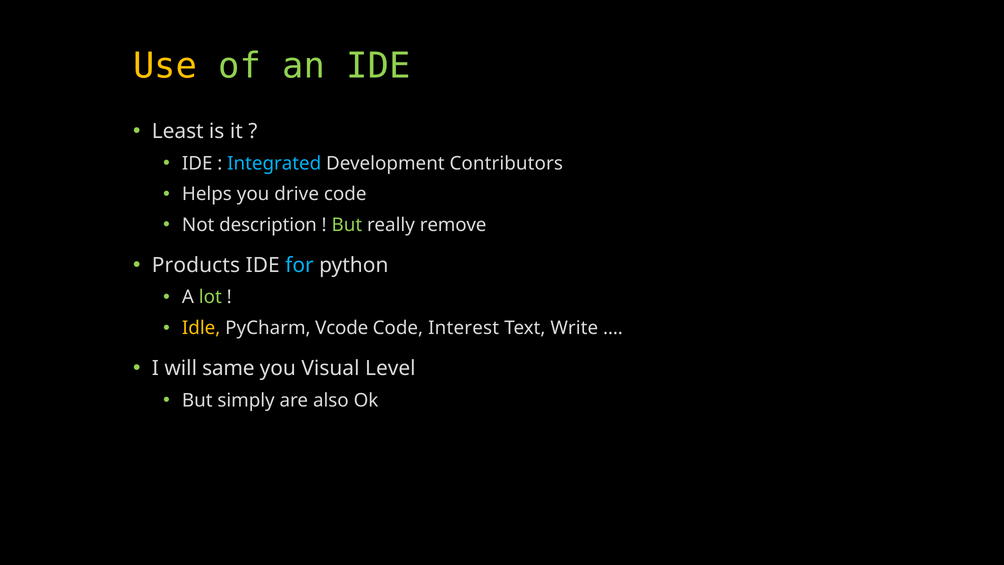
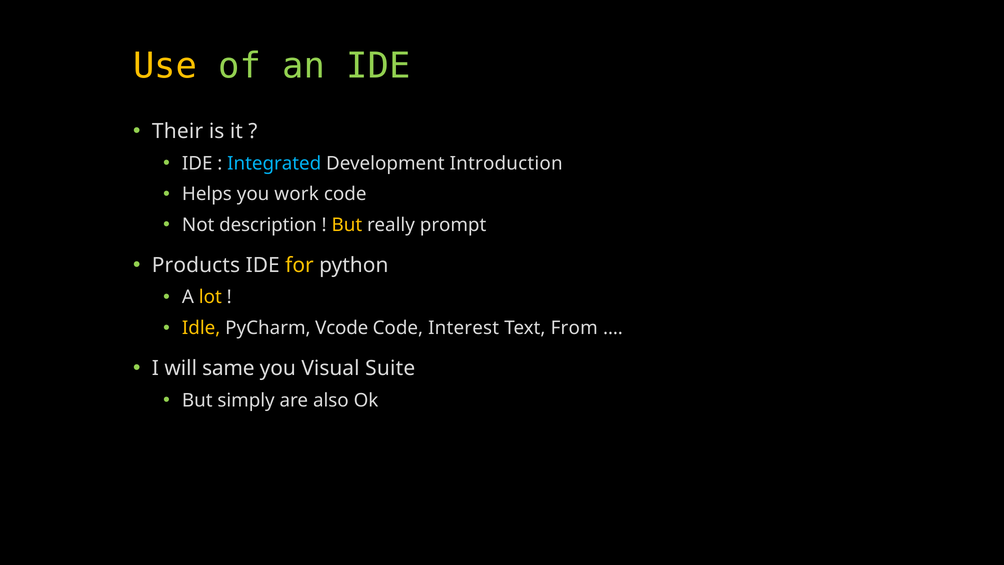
Least: Least -> Their
Contributors: Contributors -> Introduction
drive: drive -> work
But at (347, 225) colour: light green -> yellow
remove: remove -> prompt
for colour: light blue -> yellow
lot colour: light green -> yellow
Write: Write -> From
Level: Level -> Suite
